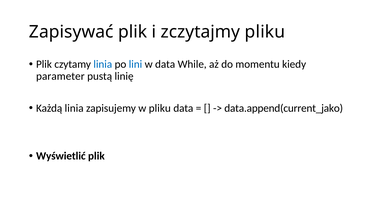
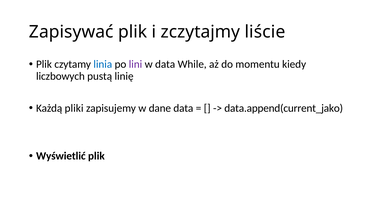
zczytajmy pliku: pliku -> liście
lini colour: blue -> purple
parameter: parameter -> liczbowych
Każdą linia: linia -> pliki
w pliku: pliku -> dane
